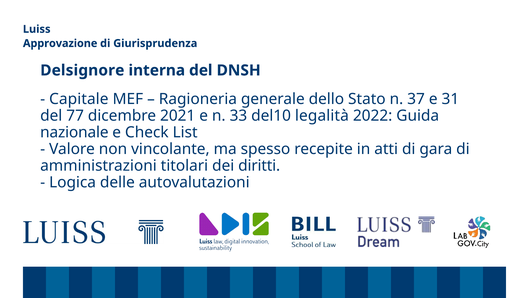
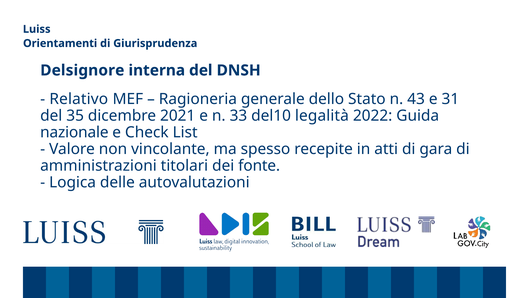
Approvazione: Approvazione -> Orientamenti
Capitale: Capitale -> Relativo
37: 37 -> 43
77: 77 -> 35
diritti: diritti -> fonte
